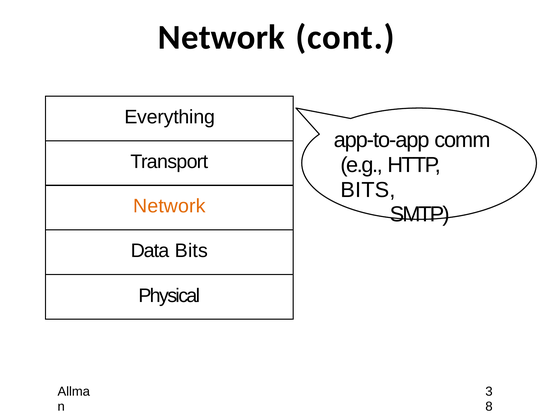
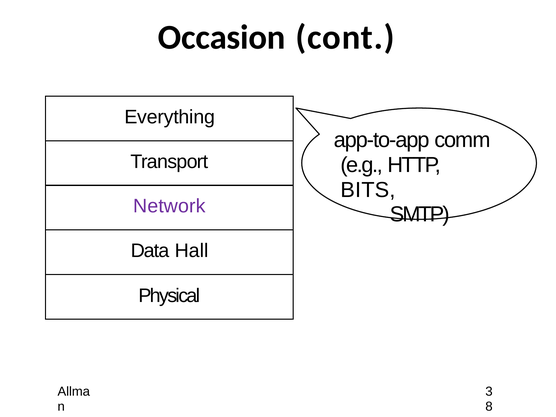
Network at (221, 37): Network -> Occasion
Network at (169, 206) colour: orange -> purple
Data Bits: Bits -> Hall
